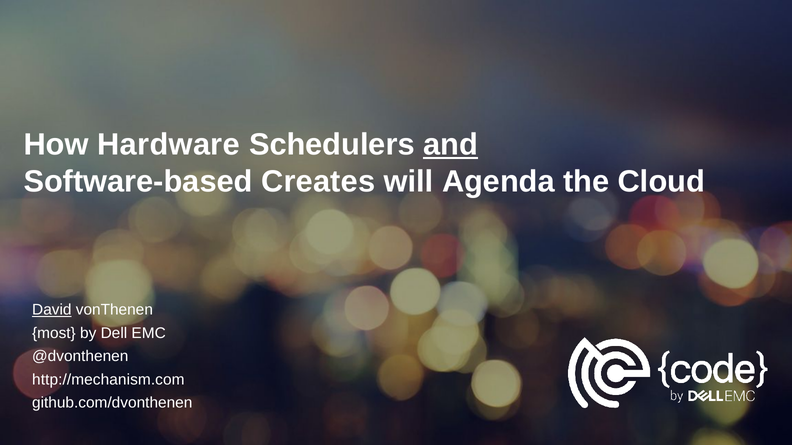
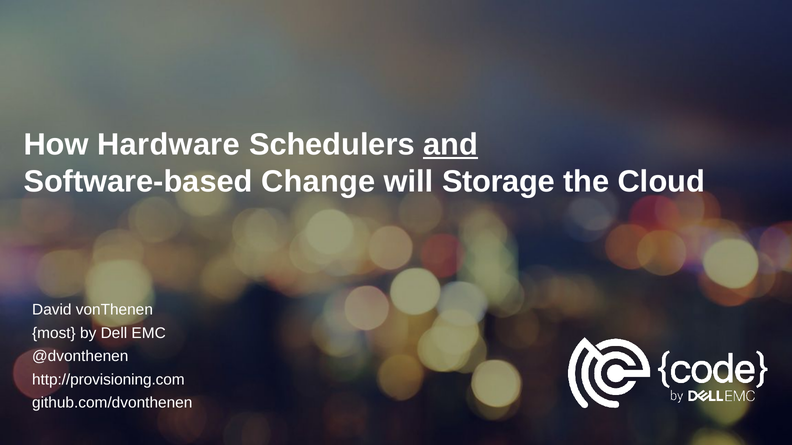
Creates: Creates -> Change
Agenda: Agenda -> Storage
David underline: present -> none
http://mechanism.com: http://mechanism.com -> http://provisioning.com
